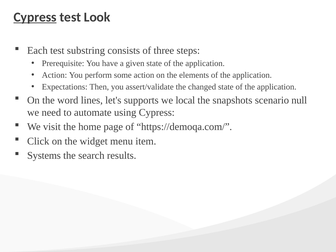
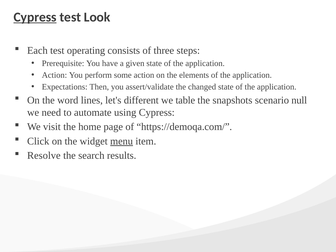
substring: substring -> operating
supports: supports -> different
local: local -> table
menu underline: none -> present
Systems: Systems -> Resolve
